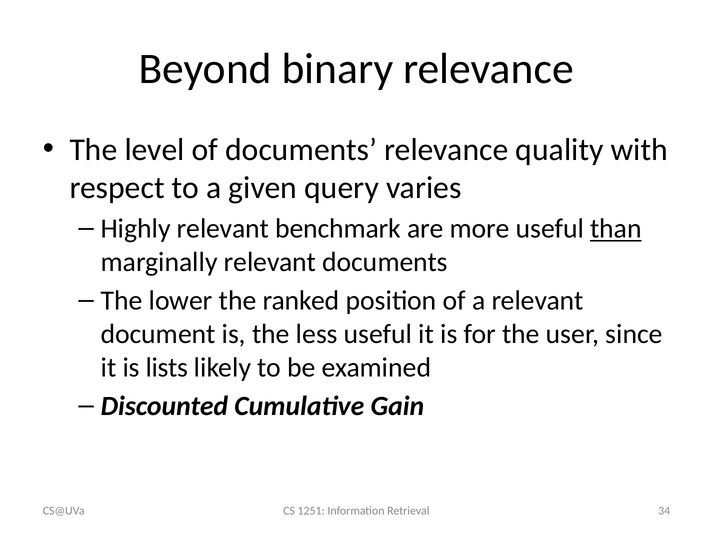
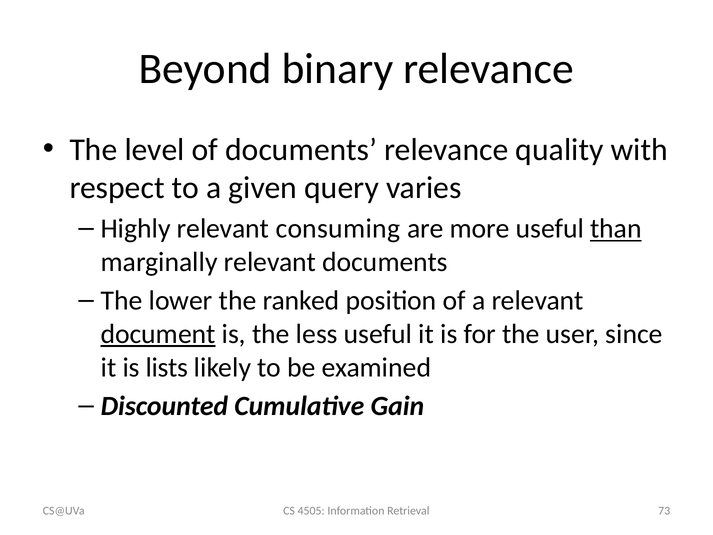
benchmark: benchmark -> consuming
document underline: none -> present
1251: 1251 -> 4505
34: 34 -> 73
